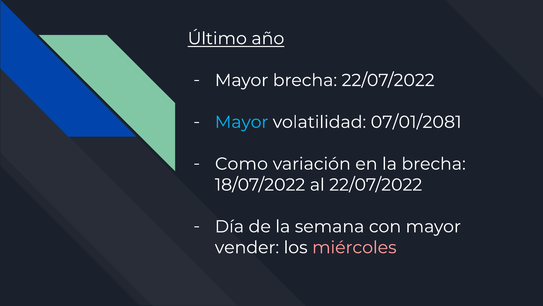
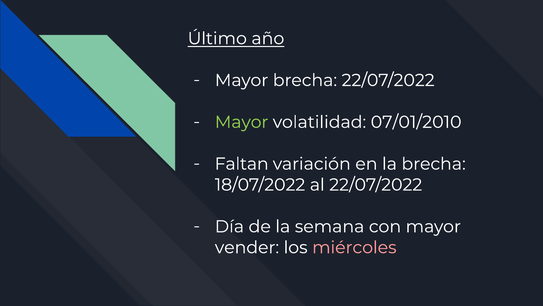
Mayor at (242, 122) colour: light blue -> light green
07/01/2081: 07/01/2081 -> 07/01/2010
Como: Como -> Faltan
